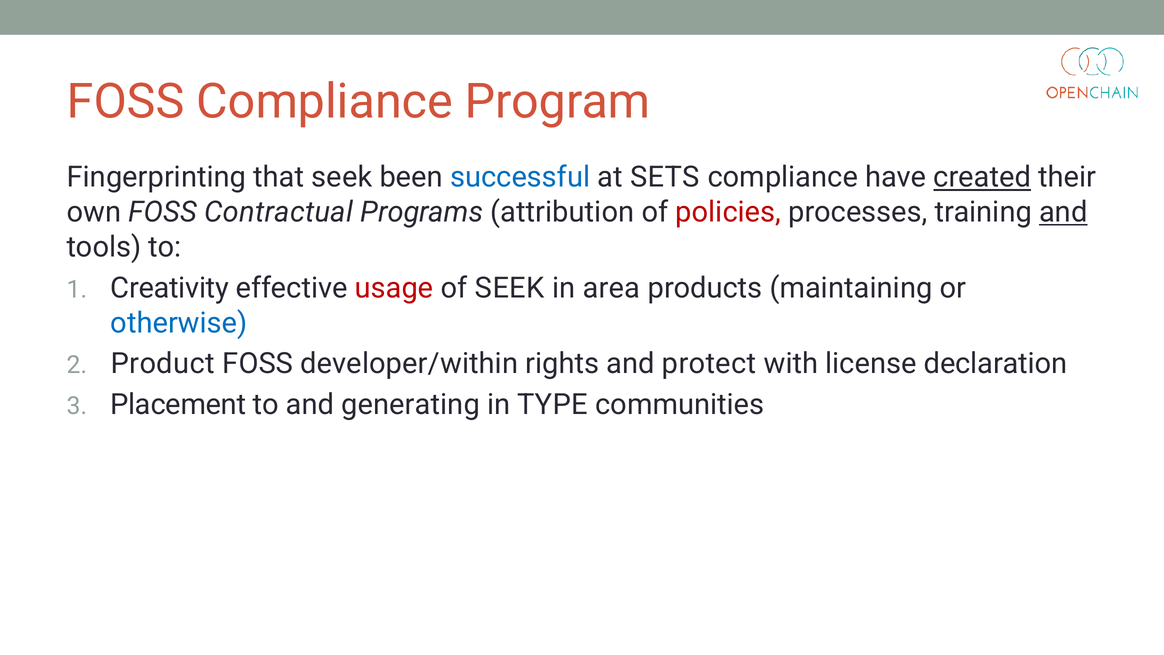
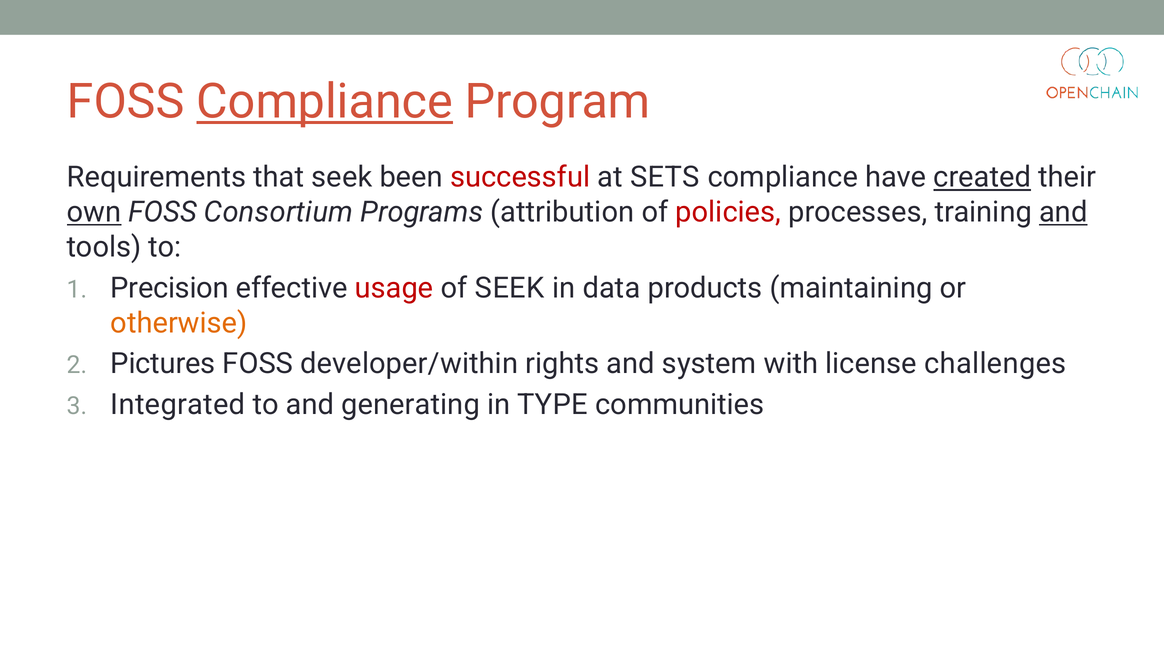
Compliance at (325, 102) underline: none -> present
Fingerprinting: Fingerprinting -> Requirements
successful colour: blue -> red
own underline: none -> present
Contractual: Contractual -> Consortium
Creativity: Creativity -> Precision
area: area -> data
otherwise colour: blue -> orange
Product: Product -> Pictures
protect: protect -> system
declaration: declaration -> challenges
Placement: Placement -> Integrated
